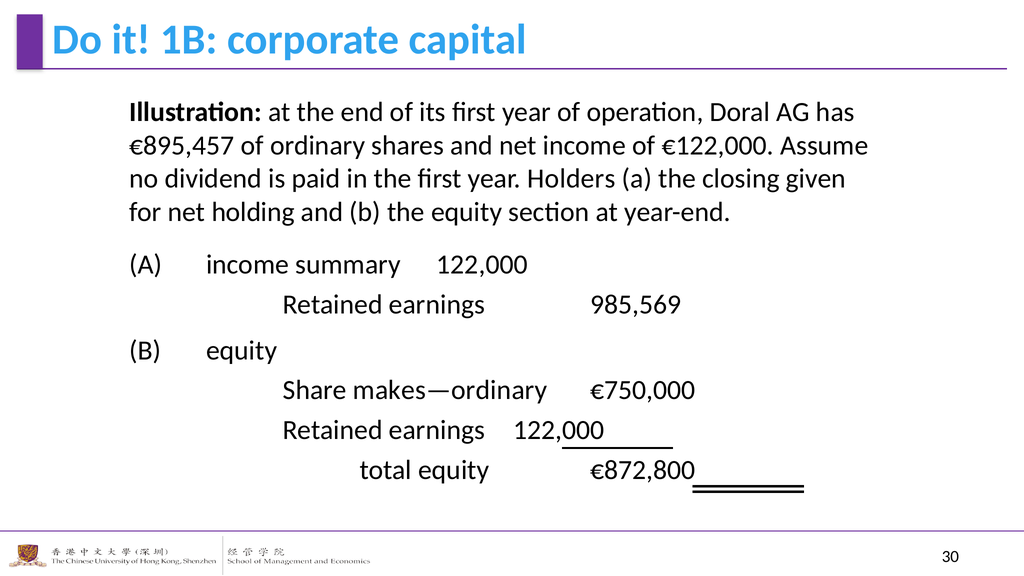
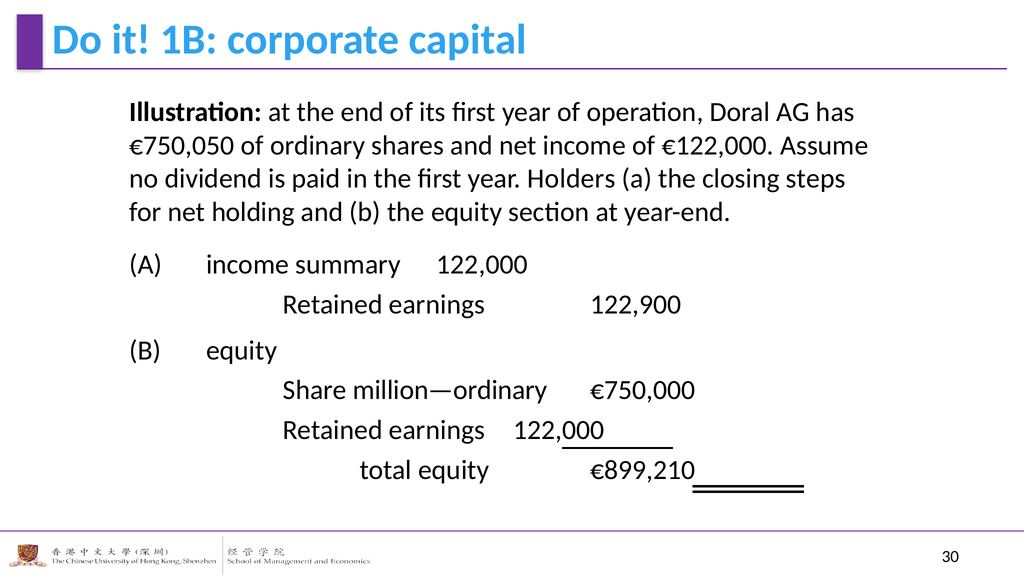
€895,457: €895,457 -> €750,050
given: given -> steps
985,569: 985,569 -> 122,900
makes—ordinary: makes—ordinary -> million—ordinary
€872,800: €872,800 -> €899,210
